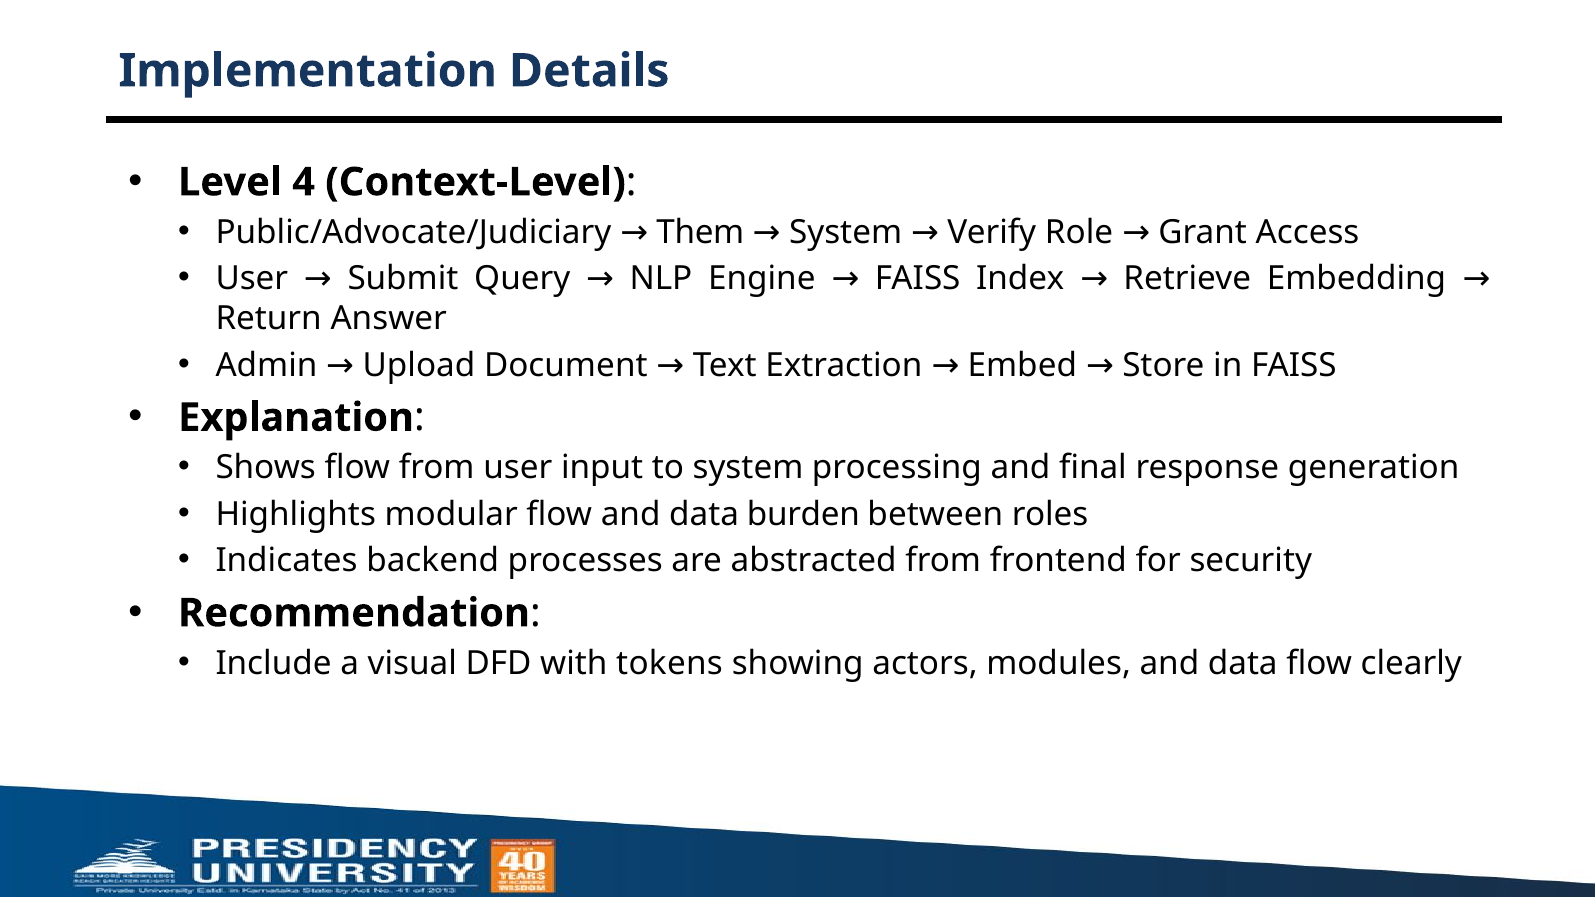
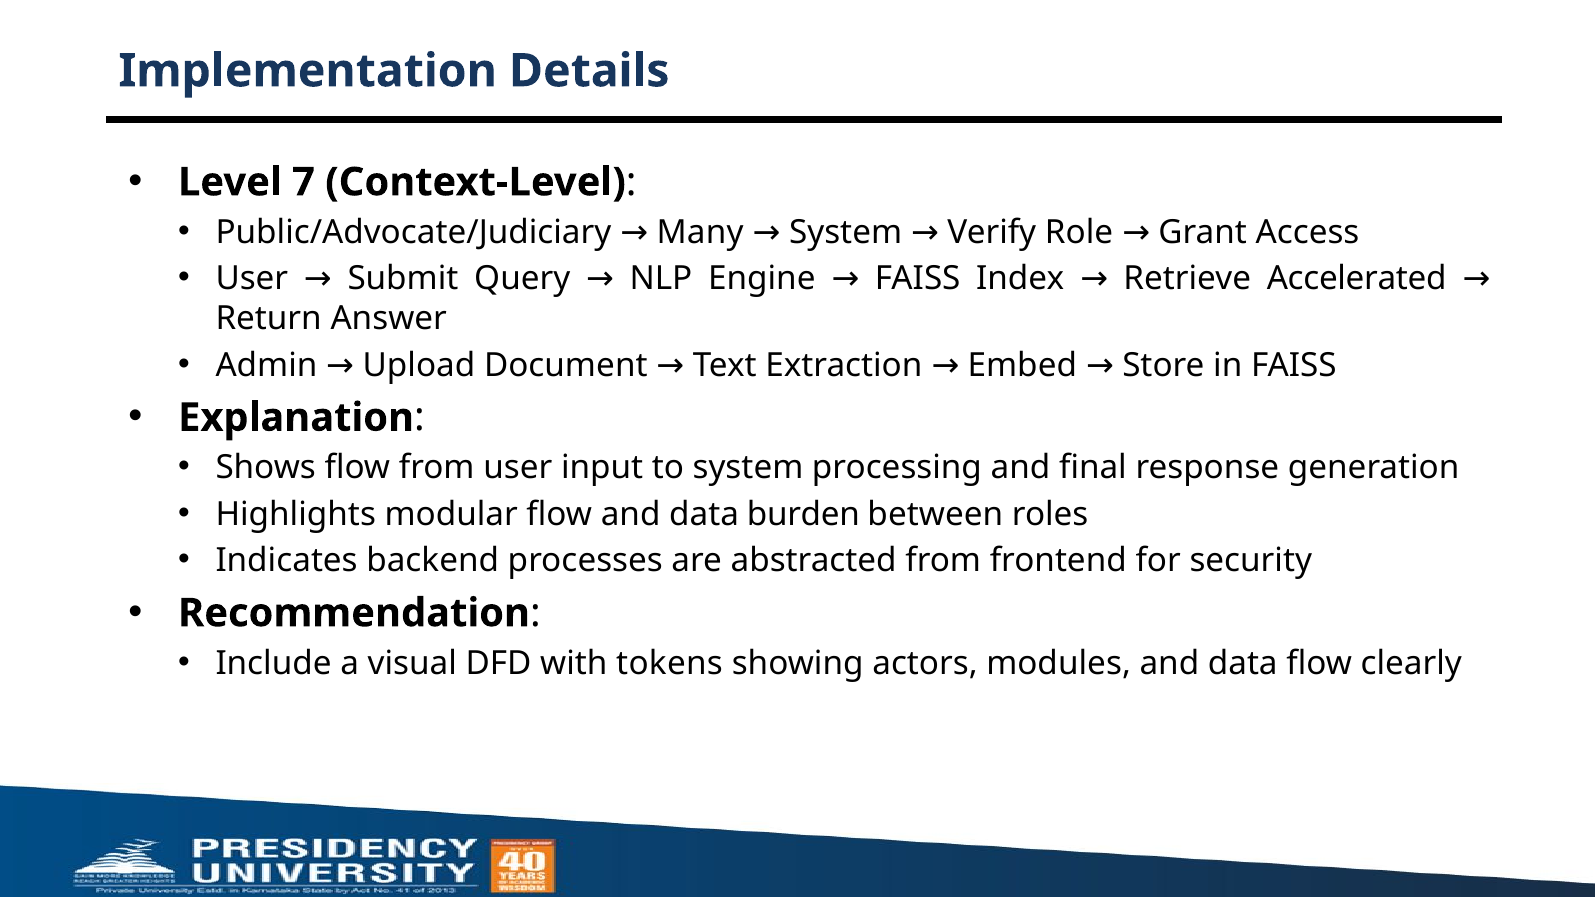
4: 4 -> 7
Them: Them -> Many
Embedding: Embedding -> Accelerated
